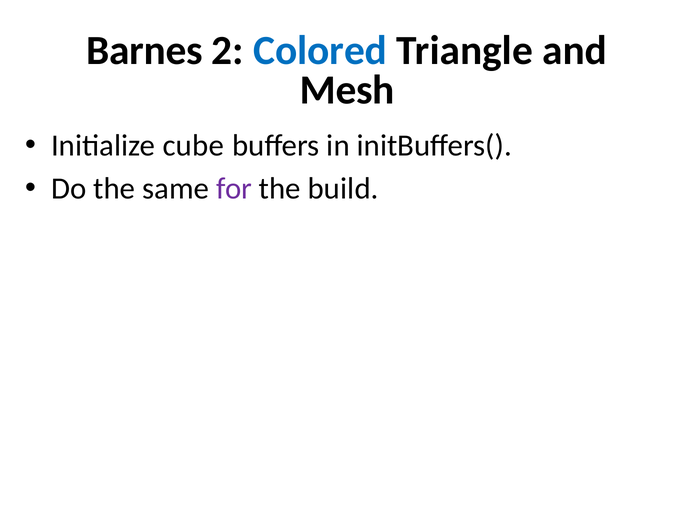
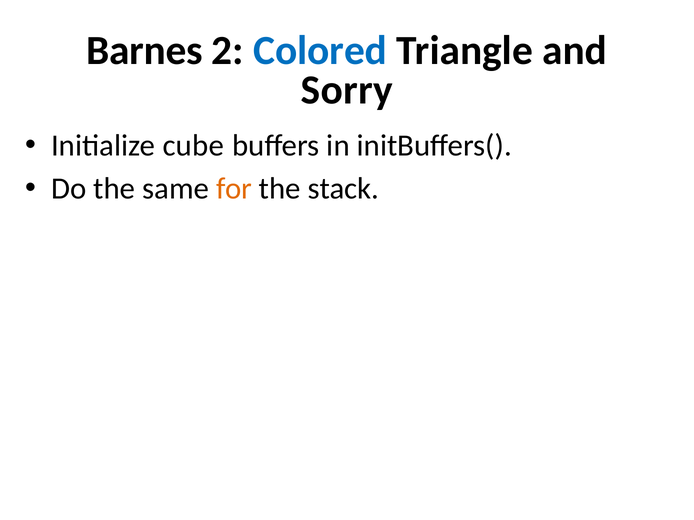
Mesh: Mesh -> Sorry
for colour: purple -> orange
build: build -> stack
